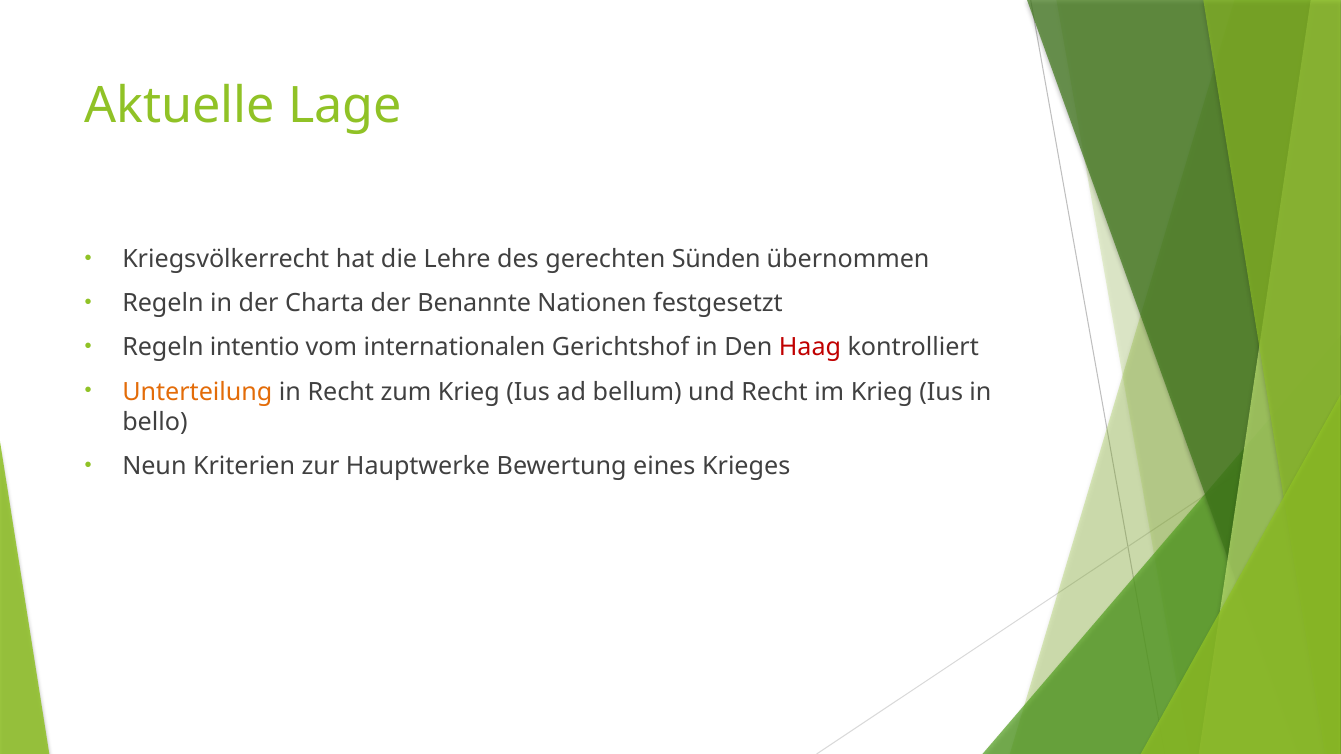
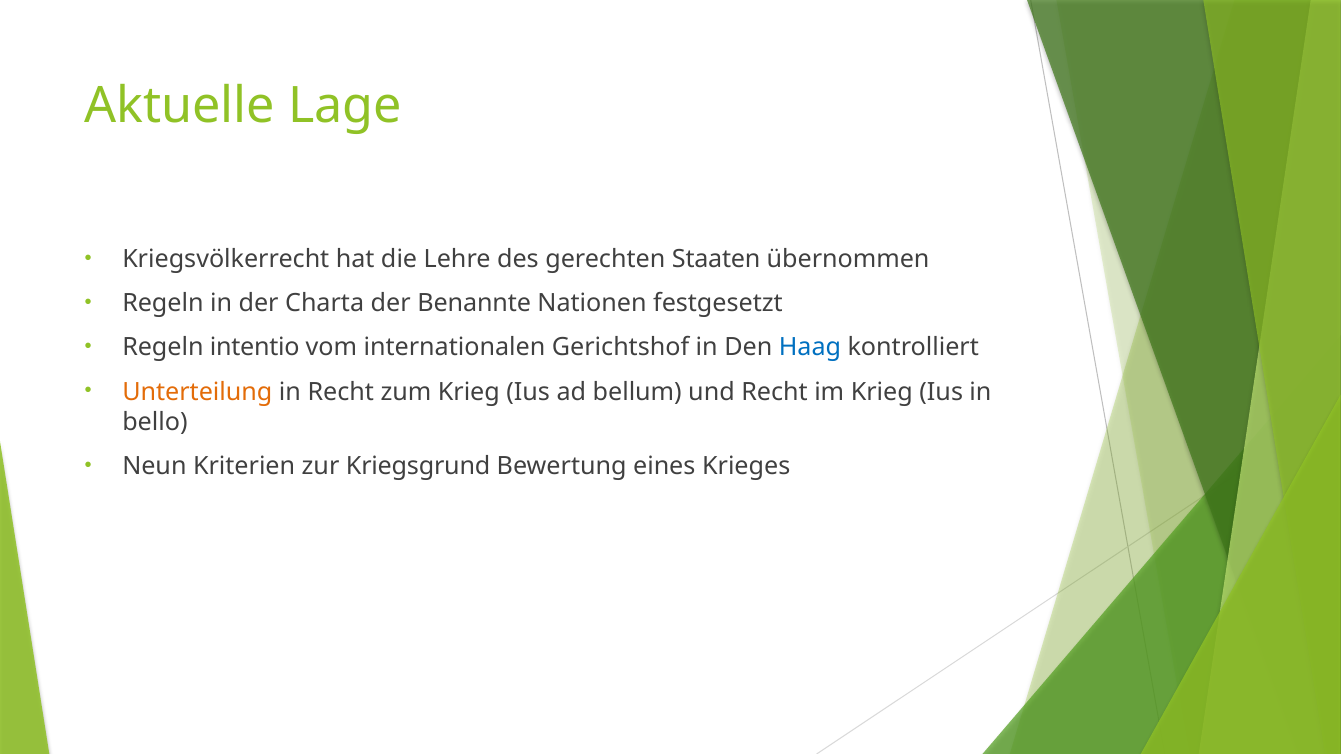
Sünden: Sünden -> Staaten
Haag colour: red -> blue
Hauptwerke: Hauptwerke -> Kriegsgrund
